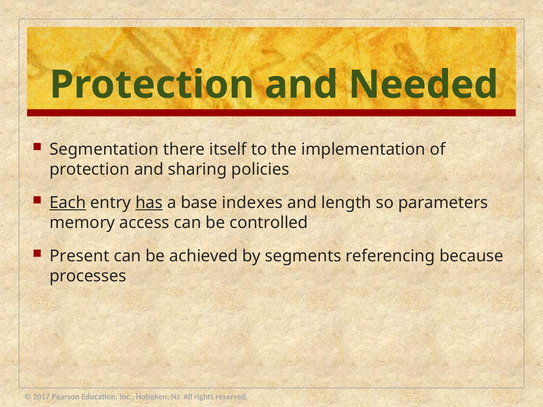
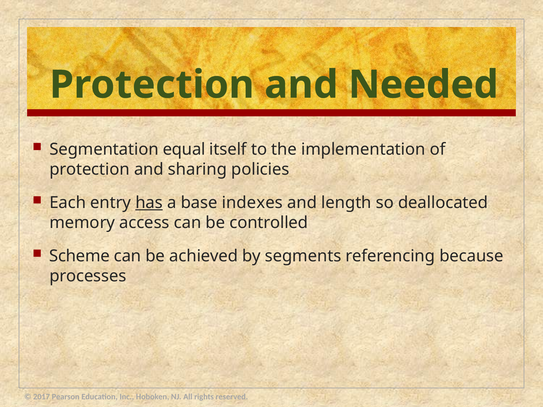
there: there -> equal
Each underline: present -> none
parameters: parameters -> deallocated
Present: Present -> Scheme
